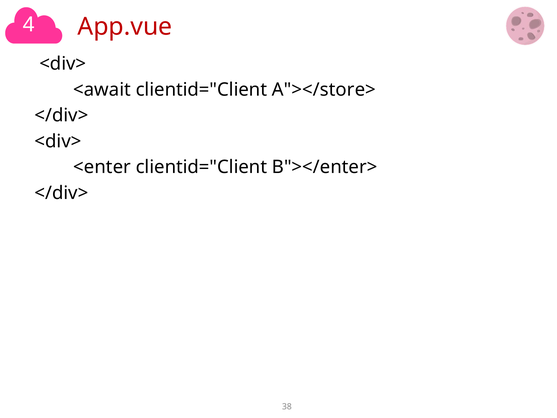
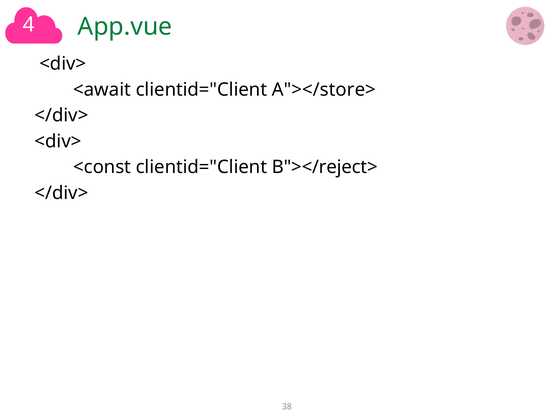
App.vue colour: red -> green
<enter: <enter -> <const
B"></enter>: B"></enter> -> B"></reject>
